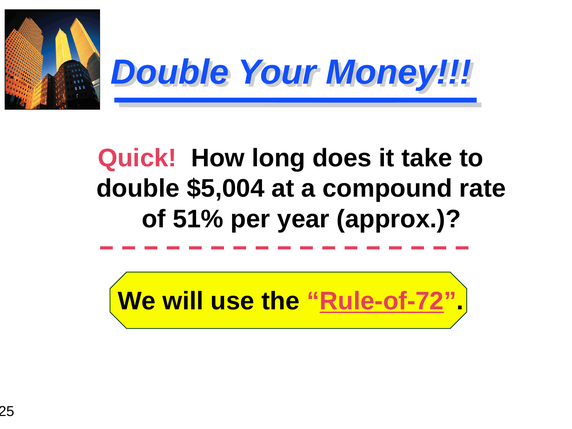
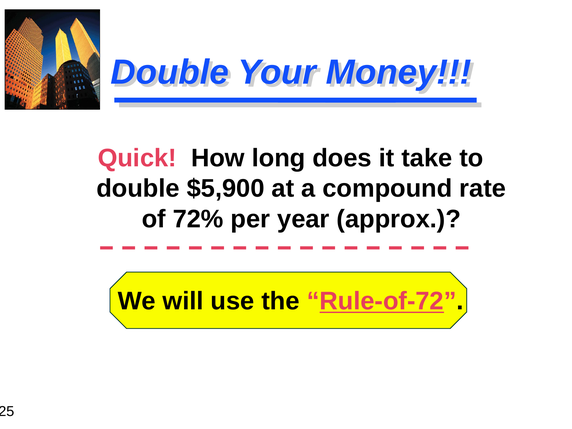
$5,004: $5,004 -> $5,900
51%: 51% -> 72%
